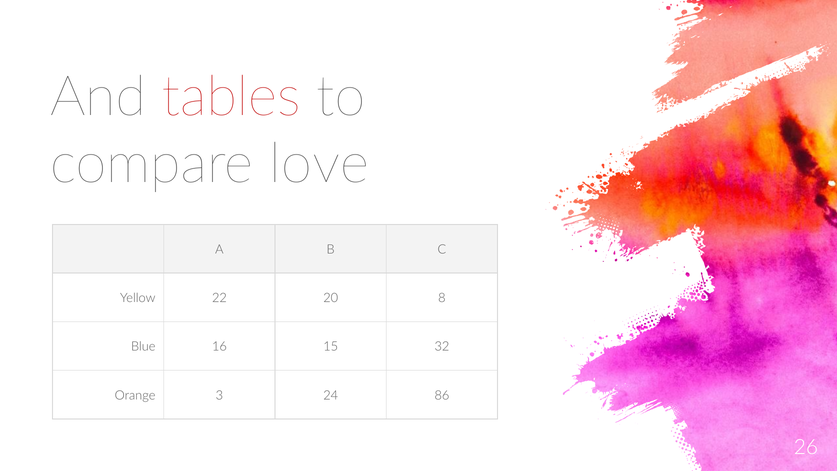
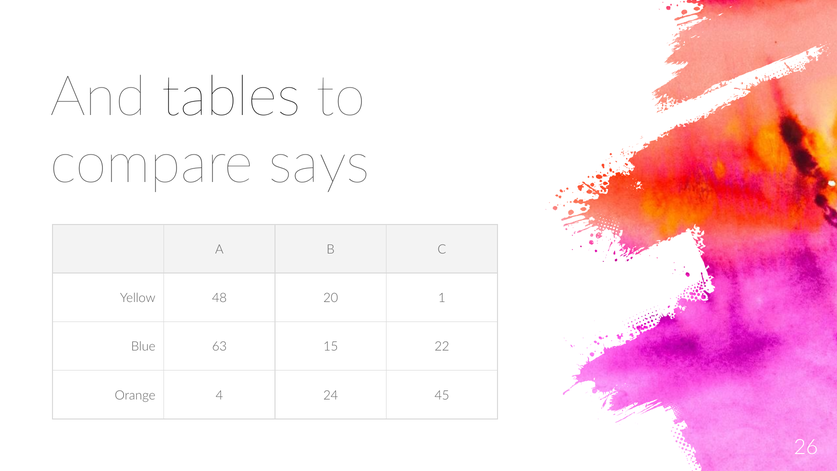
tables colour: red -> black
love: love -> says
22: 22 -> 48
8: 8 -> 1
16: 16 -> 63
32: 32 -> 22
3: 3 -> 4
86: 86 -> 45
